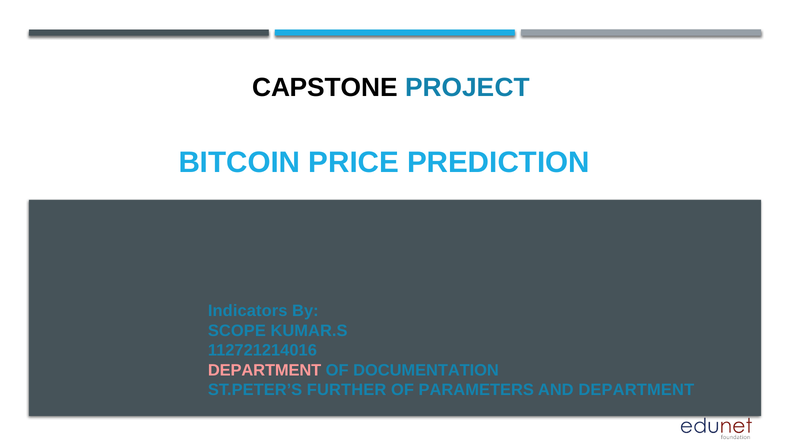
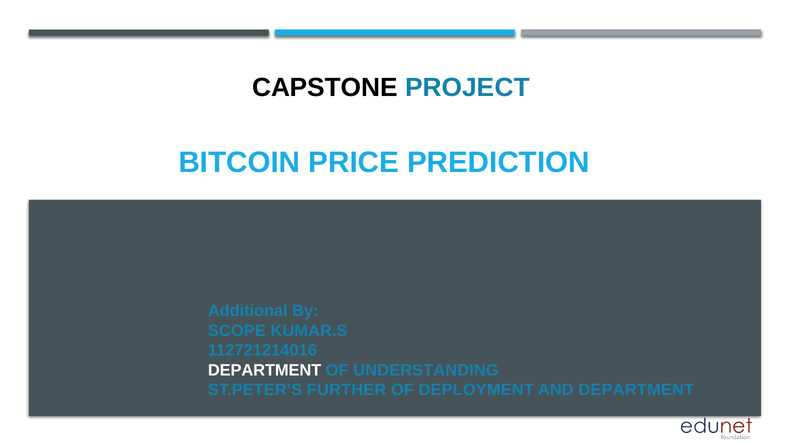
Indicators: Indicators -> Additional
DEPARTMENT at (265, 370) colour: pink -> white
DOCUMENTATION: DOCUMENTATION -> UNDERSTANDING
PARAMETERS: PARAMETERS -> DEPLOYMENT
